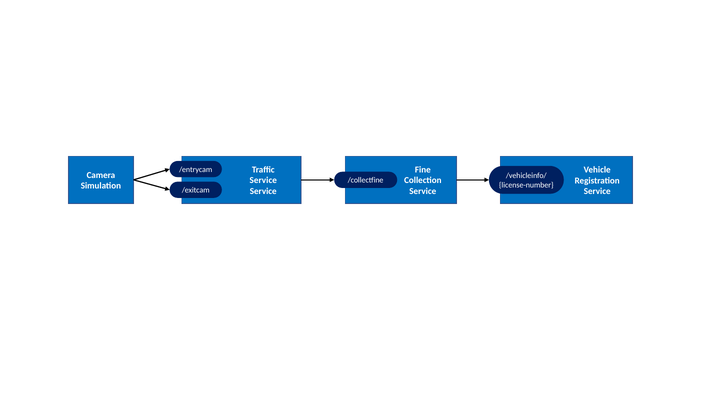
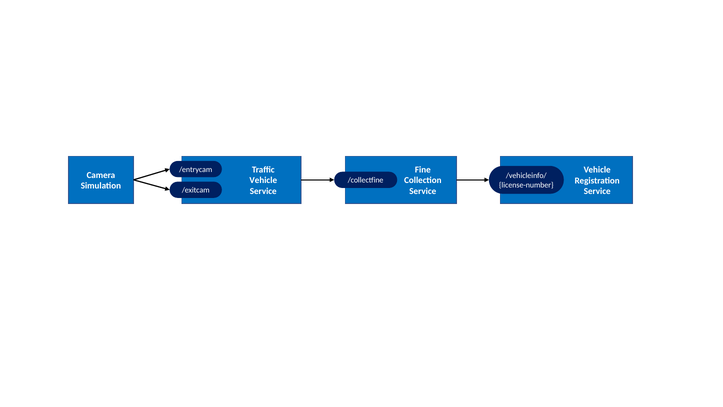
Service at (263, 180): Service -> Vehicle
